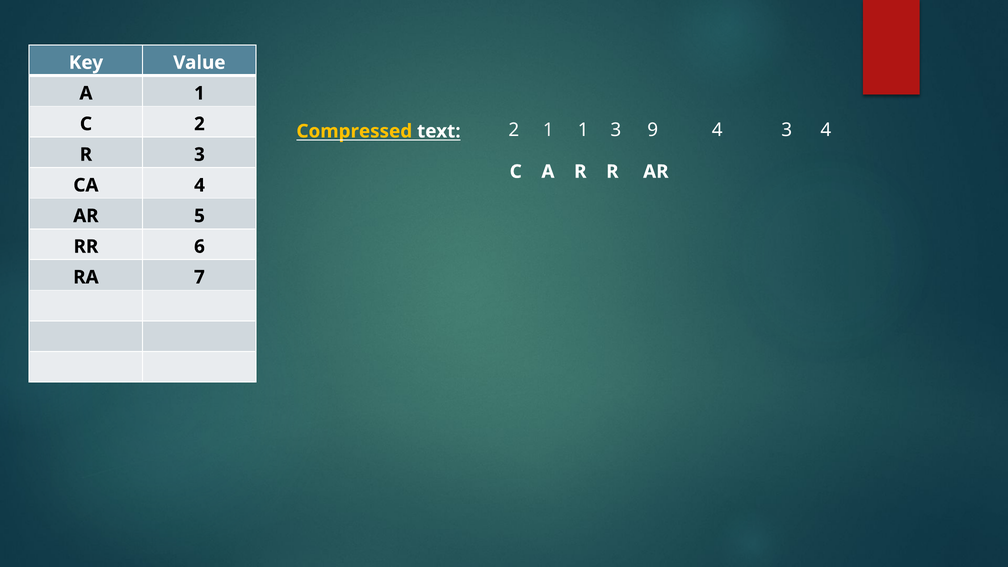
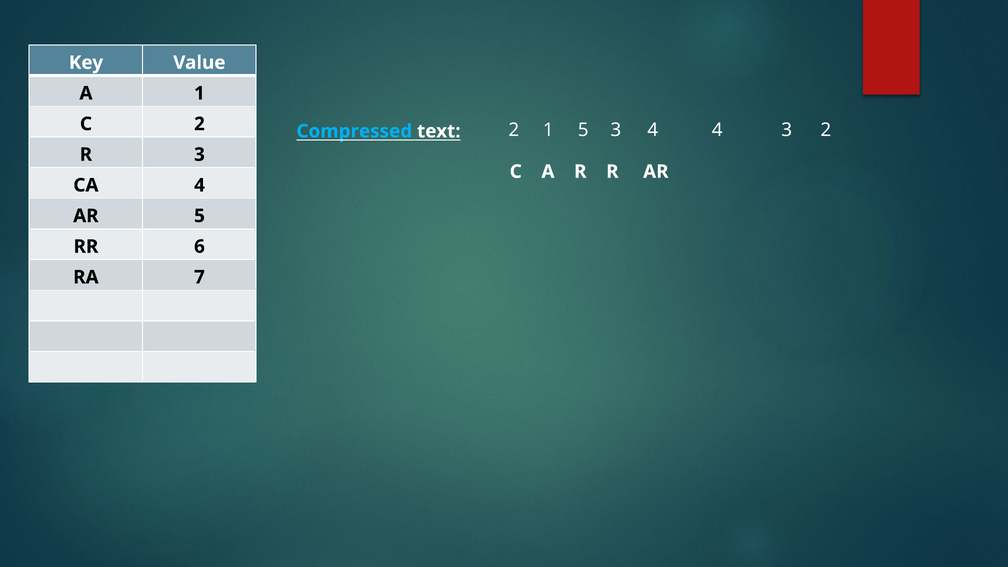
1 1: 1 -> 5
3 9: 9 -> 4
3 4: 4 -> 2
Compressed colour: yellow -> light blue
